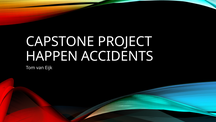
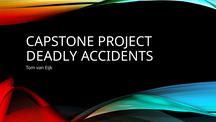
HAPPEN: HAPPEN -> DEADLY
